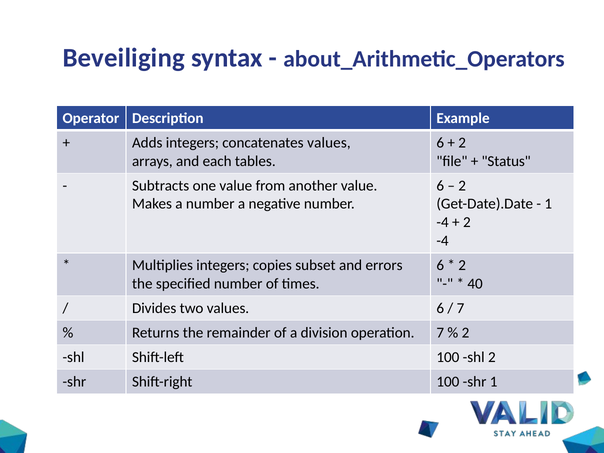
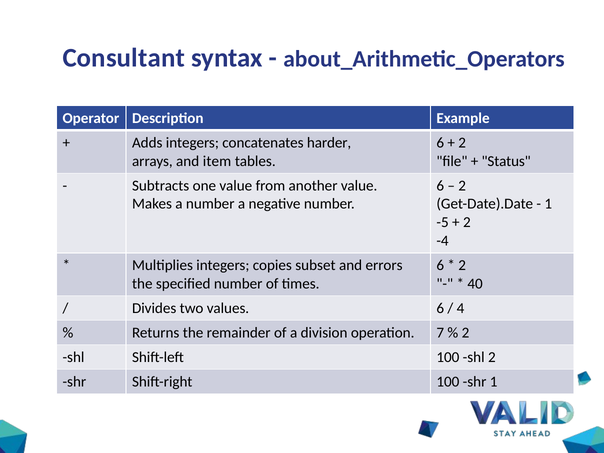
Beveiliging: Beveiliging -> Consultant
concatenates values: values -> harder
each: each -> item
-4 at (443, 222): -4 -> -5
7 at (460, 308): 7 -> 4
